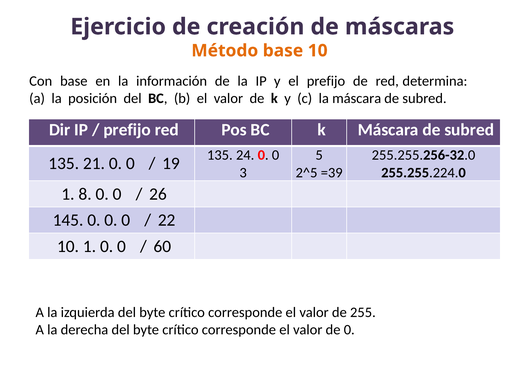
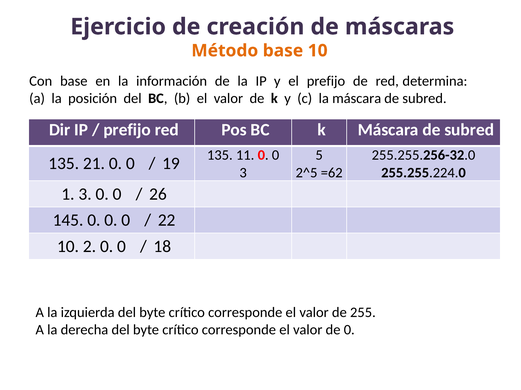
24: 24 -> 11
=39: =39 -> =62
1 8: 8 -> 3
10 1: 1 -> 2
60: 60 -> 18
